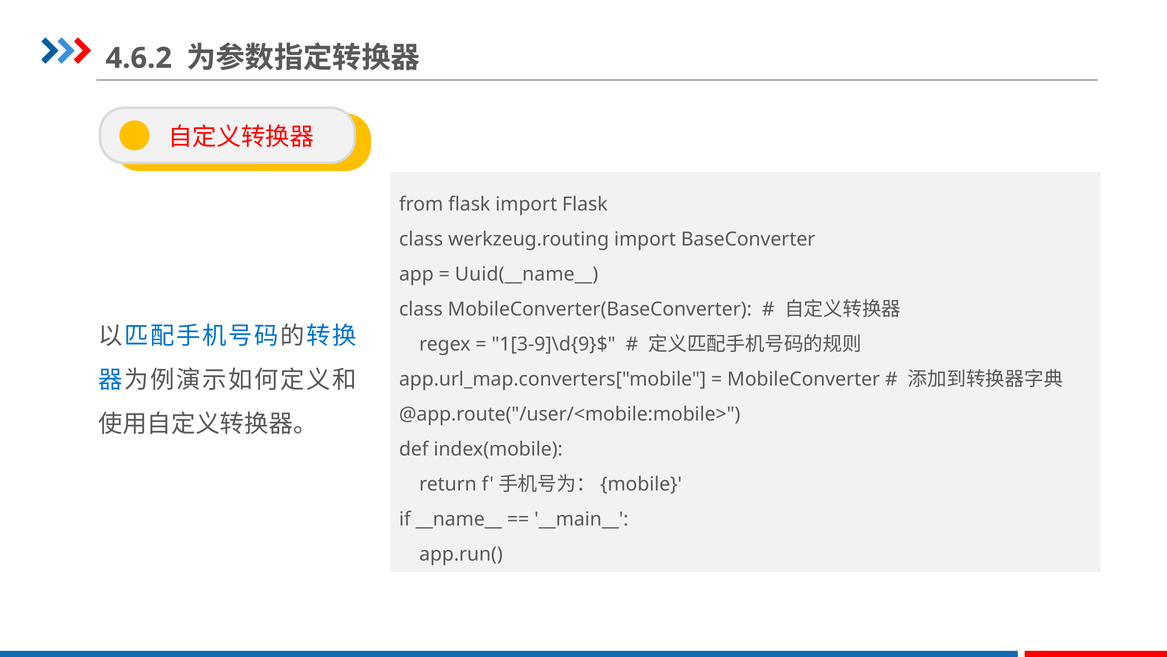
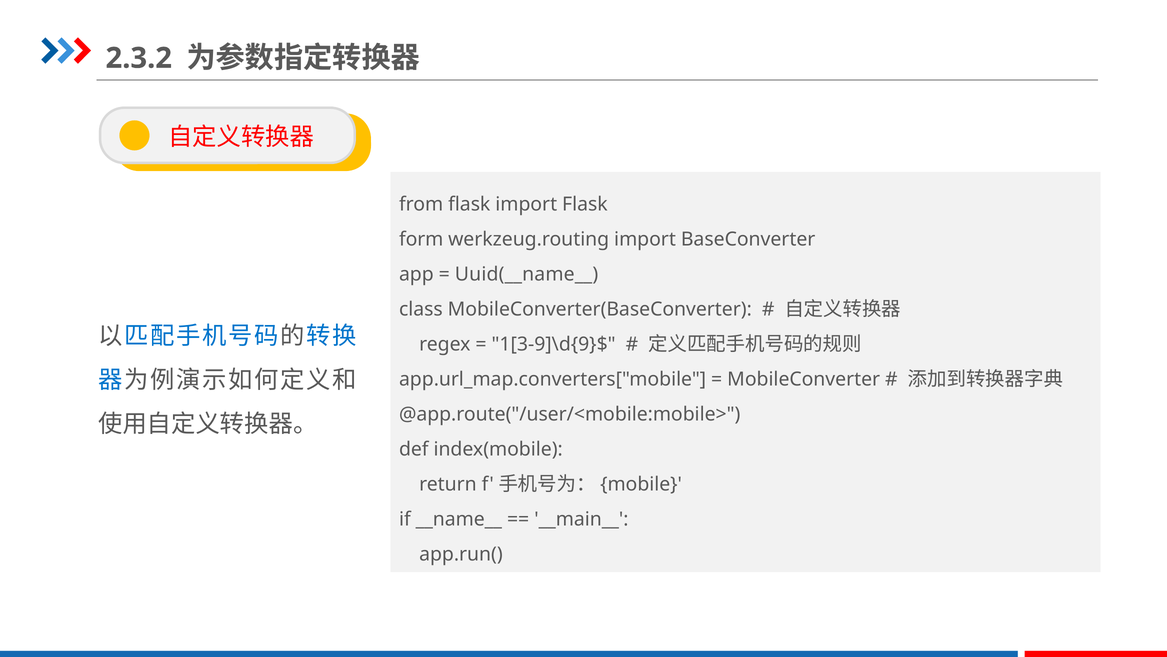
4.6.2: 4.6.2 -> 2.3.2
class at (421, 239): class -> form
